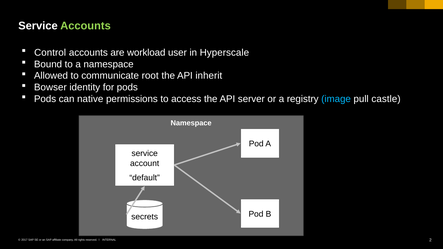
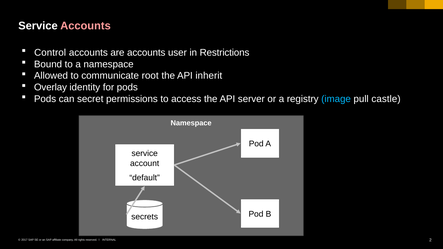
Accounts at (86, 26) colour: light green -> pink
are workload: workload -> accounts
Hyperscale: Hyperscale -> Restrictions
Bowser: Bowser -> Overlay
native: native -> secret
